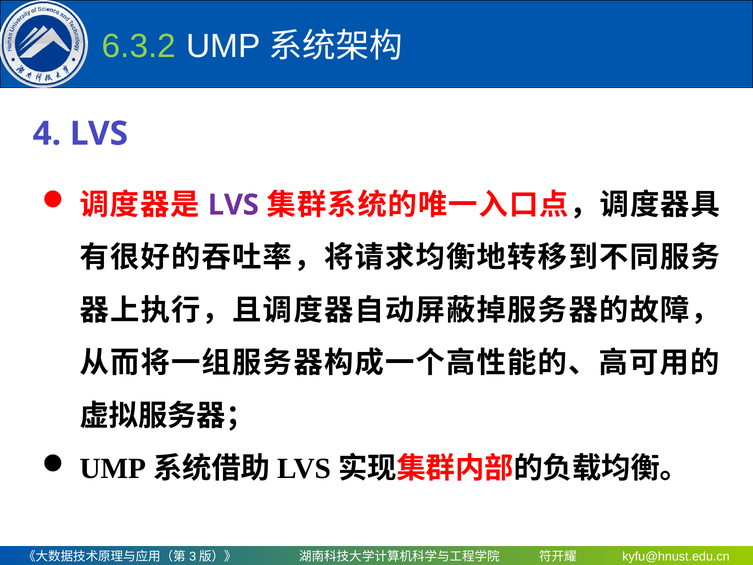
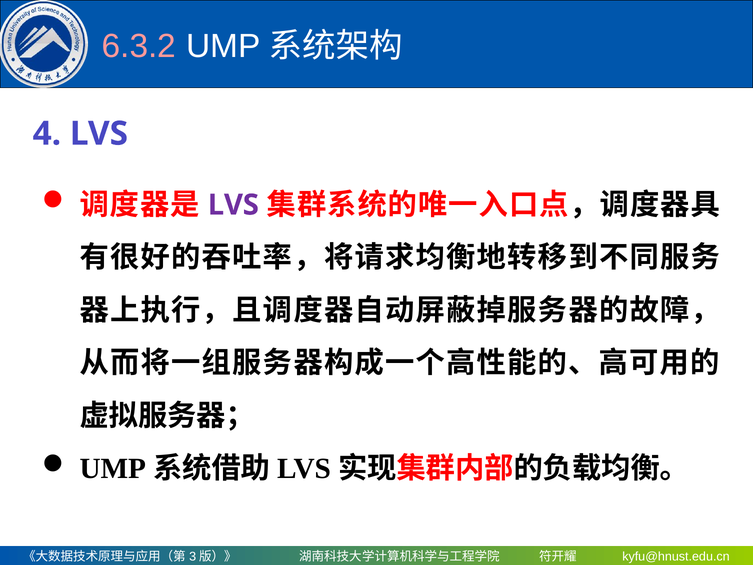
6.3.2 colour: light green -> pink
